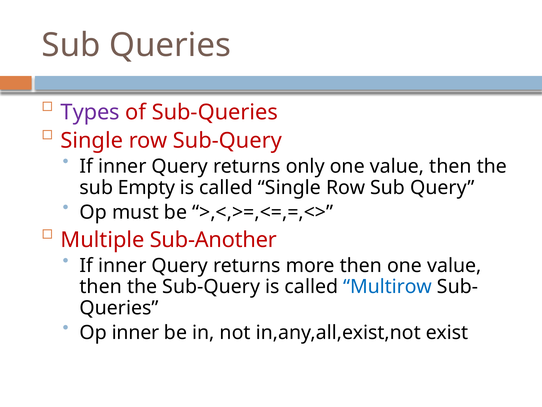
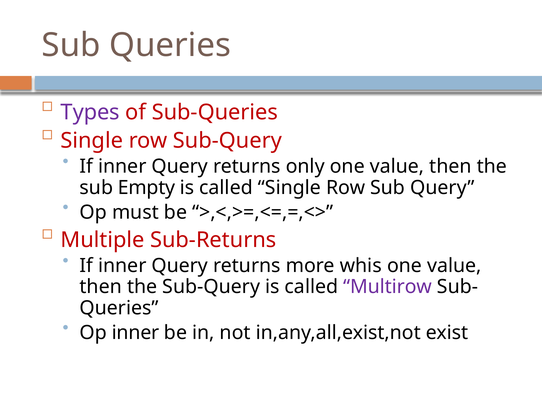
Sub-Another: Sub-Another -> Sub-Returns
more then: then -> whis
Multirow colour: blue -> purple
